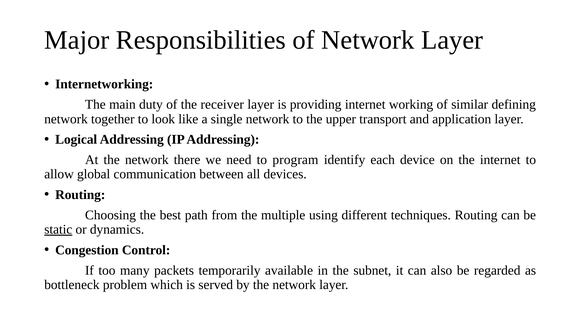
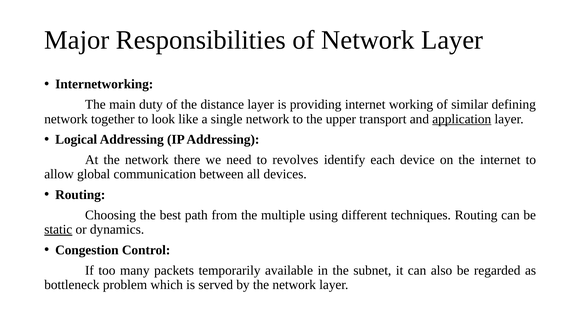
receiver: receiver -> distance
application underline: none -> present
program: program -> revolves
